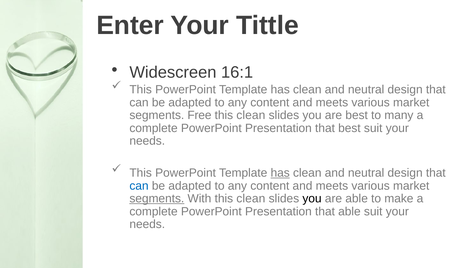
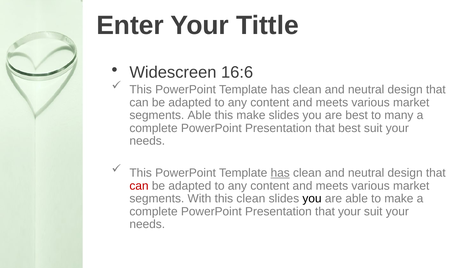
16:1: 16:1 -> 16:6
segments Free: Free -> Able
clean at (251, 115): clean -> make
can at (139, 186) colour: blue -> red
segments at (157, 198) underline: present -> none
that able: able -> your
